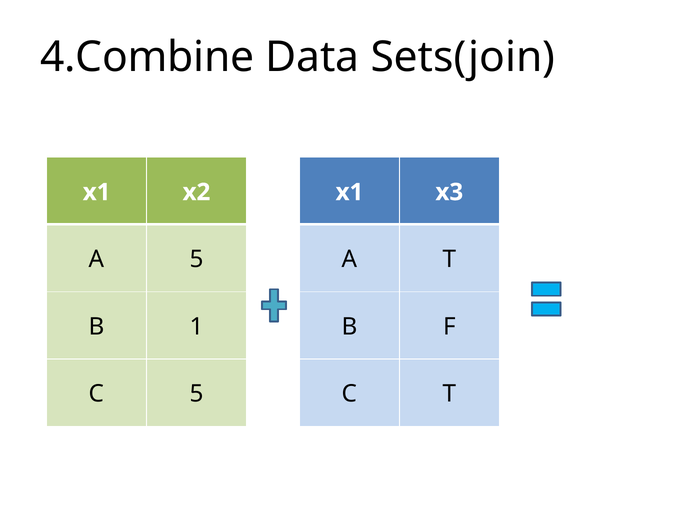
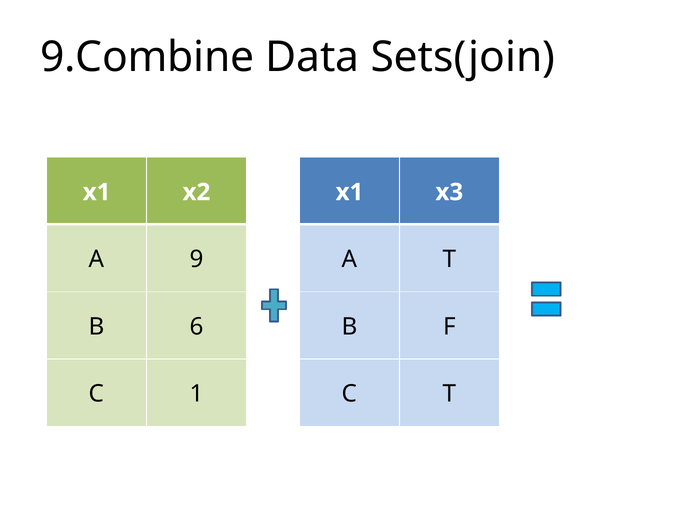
4.Combine: 4.Combine -> 9.Combine
A 5: 5 -> 9
1: 1 -> 6
C 5: 5 -> 1
